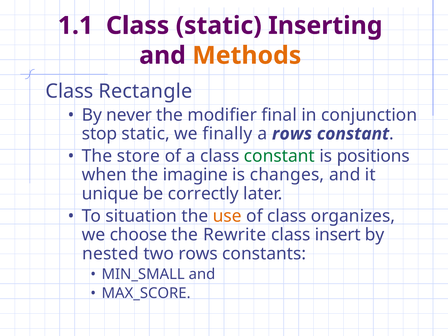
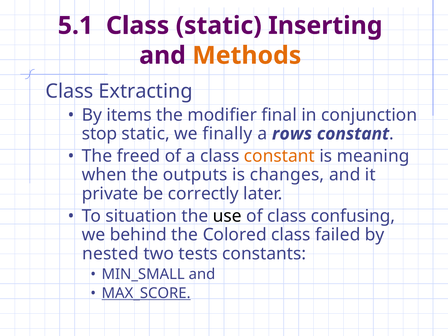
1.1: 1.1 -> 5.1
Rectangle: Rectangle -> Extracting
never: never -> items
store: store -> freed
constant at (279, 156) colour: green -> orange
positions: positions -> meaning
imagine: imagine -> outputs
unique: unique -> private
use colour: orange -> black
organizes: organizes -> confusing
choose: choose -> behind
Rewrite: Rewrite -> Colored
insert: insert -> failed
two rows: rows -> tests
MAX_SCORE underline: none -> present
